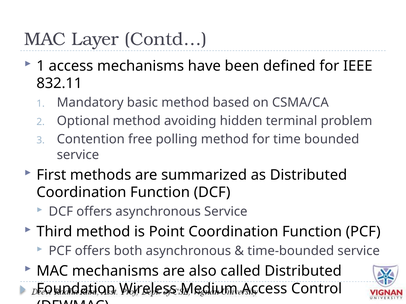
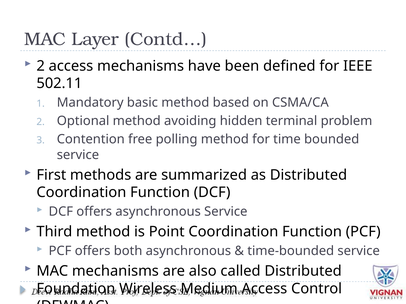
1 at (41, 66): 1 -> 2
832.11: 832.11 -> 502.11
